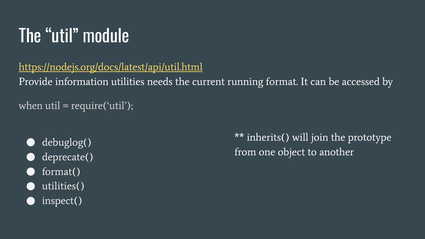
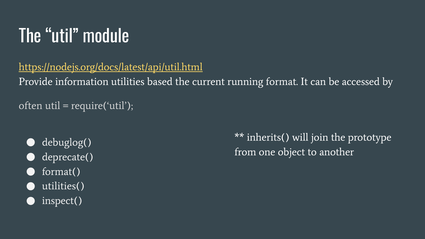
needs: needs -> based
when: when -> often
